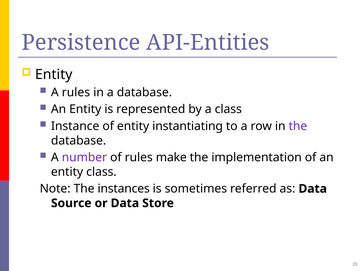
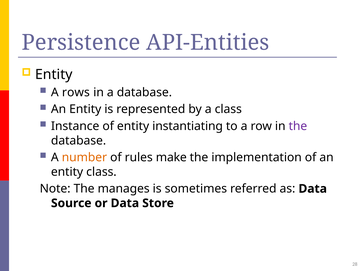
A rules: rules -> rows
number colour: purple -> orange
instances: instances -> manages
